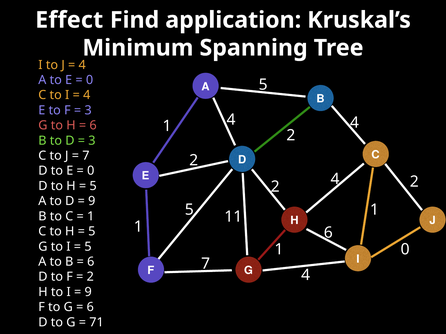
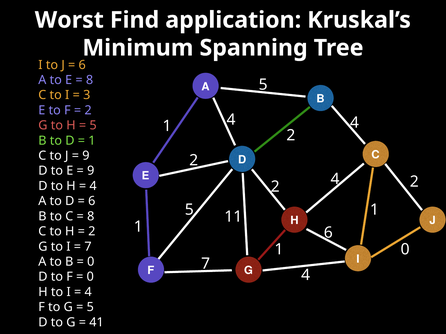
Effect: Effect -> Worst
4 at (82, 65): 4 -> 6
0 at (90, 80): 0 -> 8
4 at (87, 95): 4 -> 3
3 at (88, 110): 3 -> 2
6 at (93, 126): 6 -> 5
3 at (92, 141): 3 -> 1
7 at (86, 156): 7 -> 9
0 at (91, 171): 0 -> 9
5 at (93, 186): 5 -> 4
9 at (92, 201): 9 -> 6
1 at (91, 217): 1 -> 8
5 at (92, 232): 5 -> 2
5 at (88, 247): 5 -> 7
6 at (91, 262): 6 -> 0
2 at (90, 277): 2 -> 0
9 at (88, 292): 9 -> 4
6 at (90, 308): 6 -> 5
71: 71 -> 41
